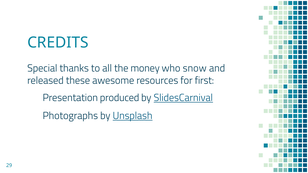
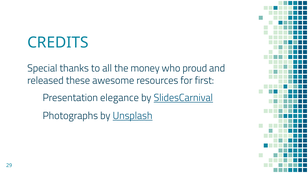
snow: snow -> proud
produced: produced -> elegance
